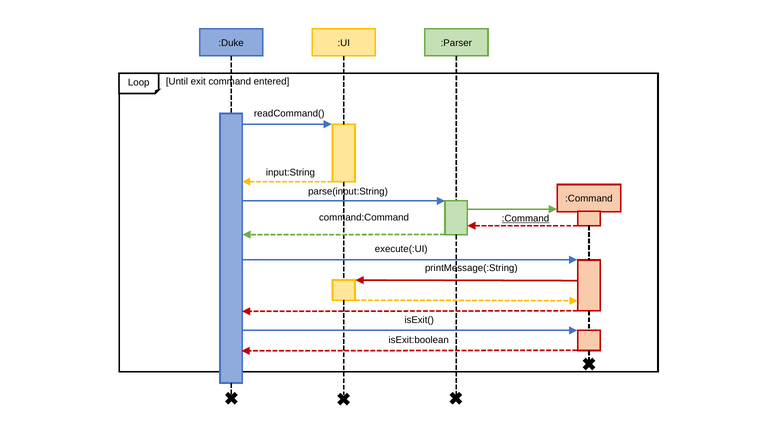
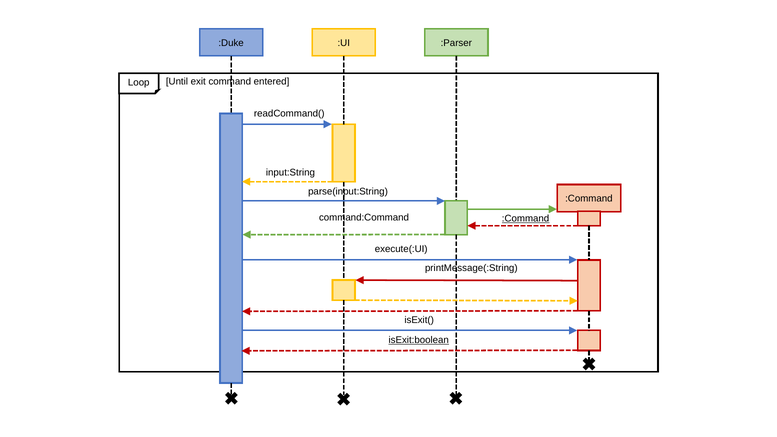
isExit:boolean underline: none -> present
